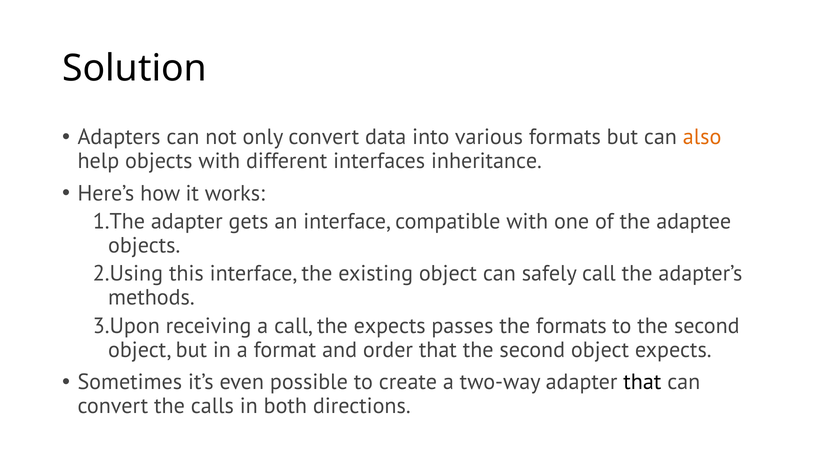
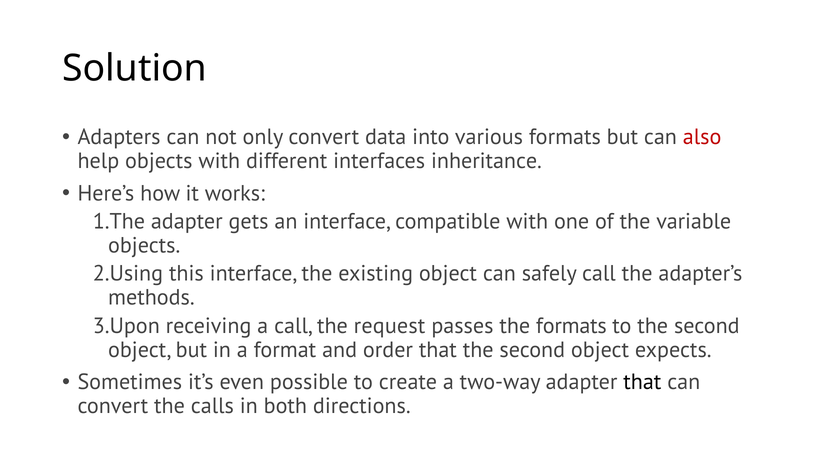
also colour: orange -> red
adaptee: adaptee -> variable
the expects: expects -> request
